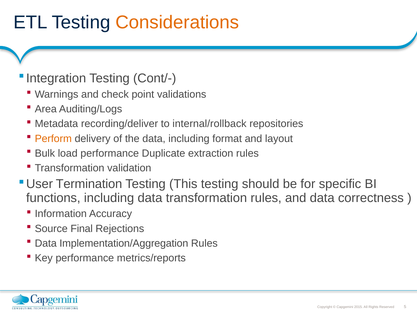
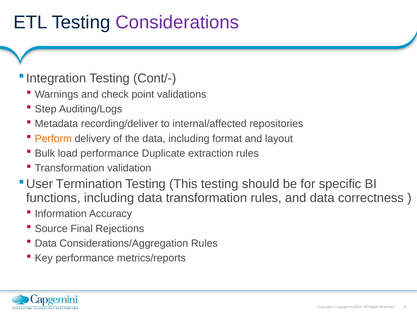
Considerations colour: orange -> purple
Area: Area -> Step
internal/rollback: internal/rollback -> internal/affected
Implementation/Aggregation: Implementation/Aggregation -> Considerations/Aggregation
